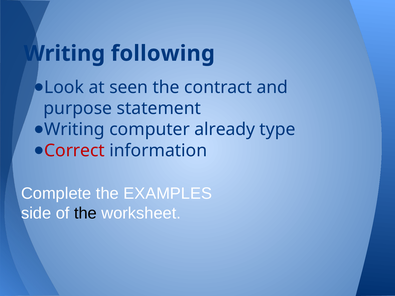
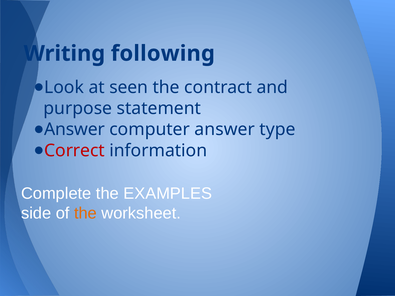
Writing at (74, 130): Writing -> Answer
computer already: already -> answer
the at (85, 213) colour: black -> orange
